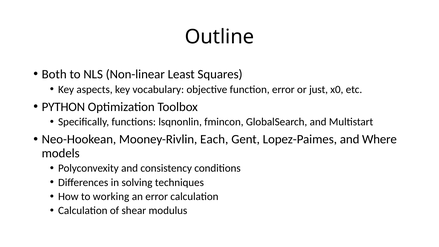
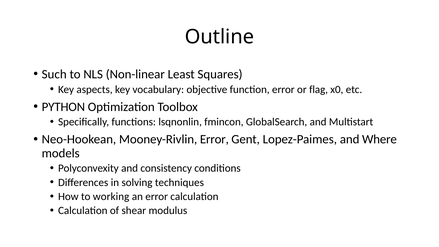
Both: Both -> Such
just: just -> flag
Mooney-Rivlin Each: Each -> Error
